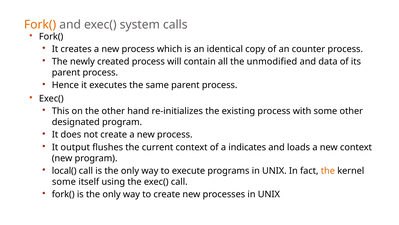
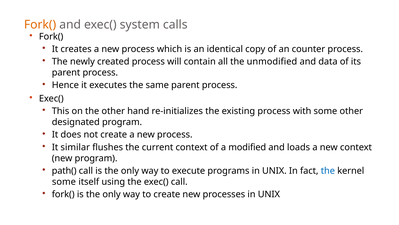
output: output -> similar
indicates: indicates -> modified
local(: local( -> path(
the at (328, 170) colour: orange -> blue
